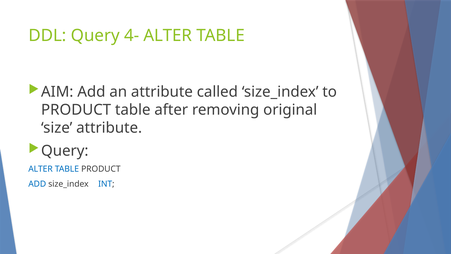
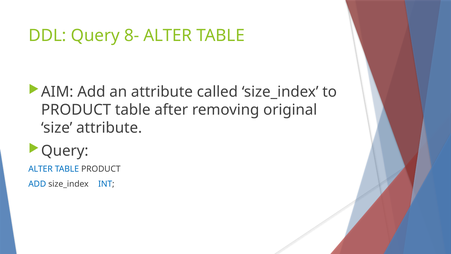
4-: 4- -> 8-
